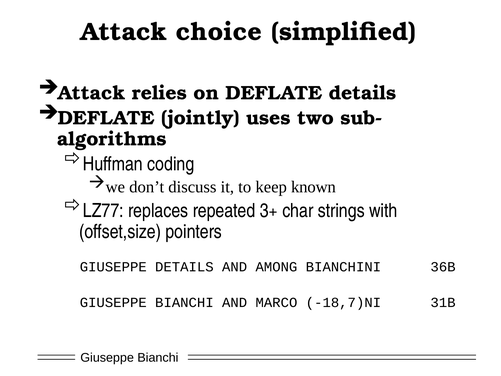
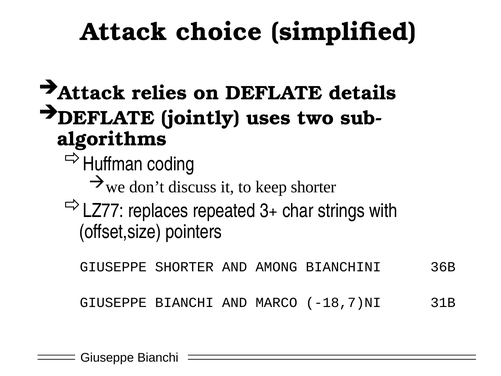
keep known: known -> shorter
GIUSEPPE DETAILS: DETAILS -> SHORTER
